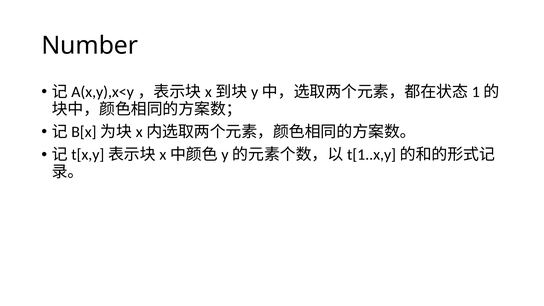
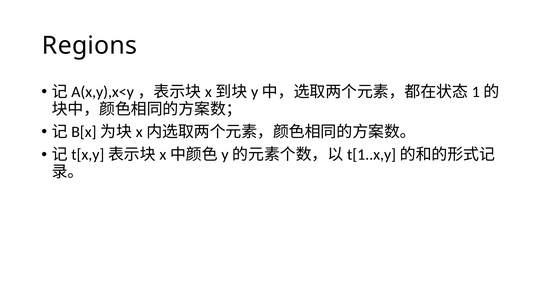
Number: Number -> Regions
